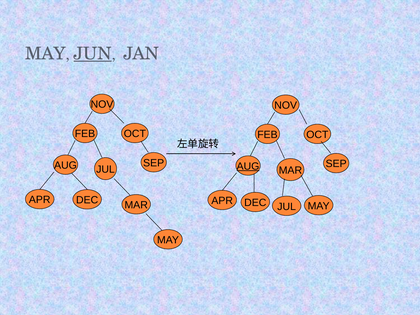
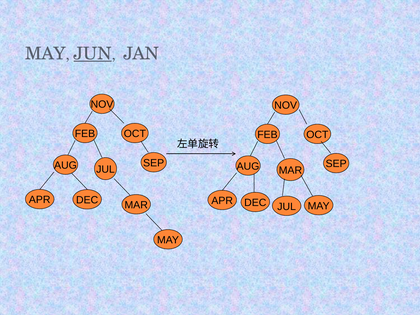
AUG at (248, 166) underline: present -> none
